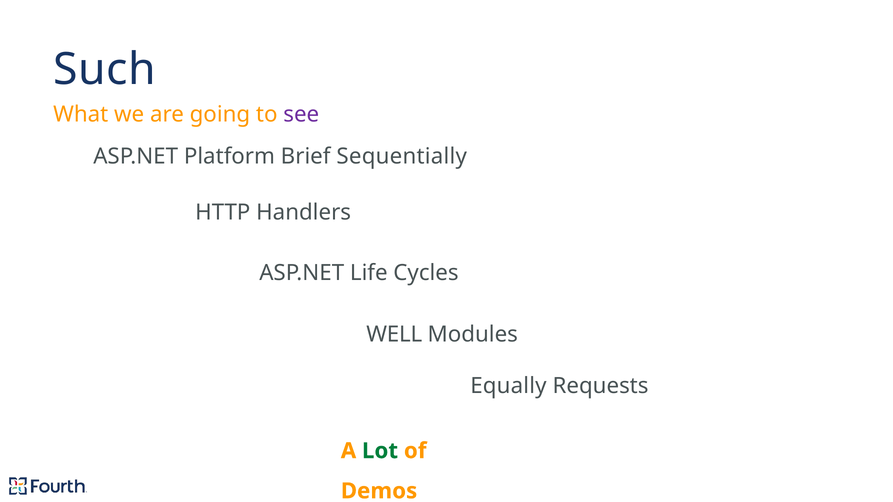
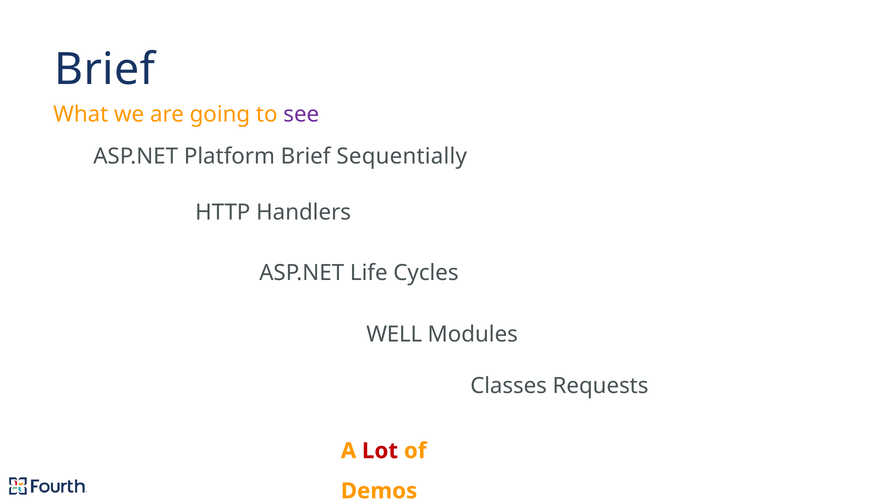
Such at (105, 69): Such -> Brief
Equally: Equally -> Classes
Lot colour: green -> red
